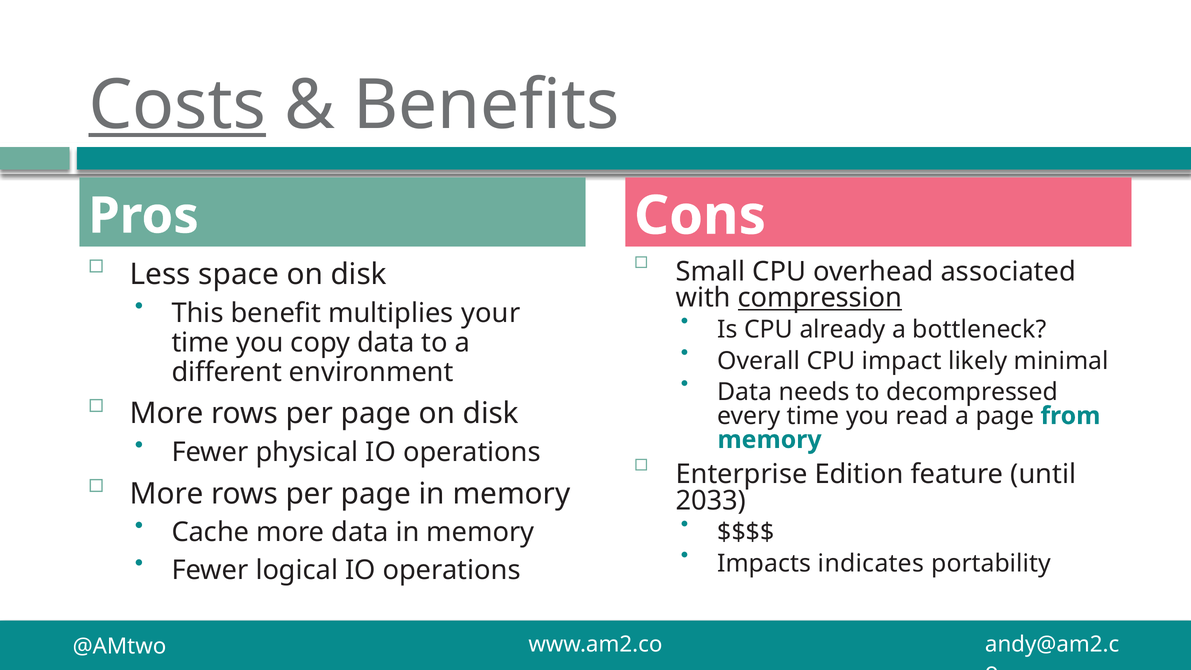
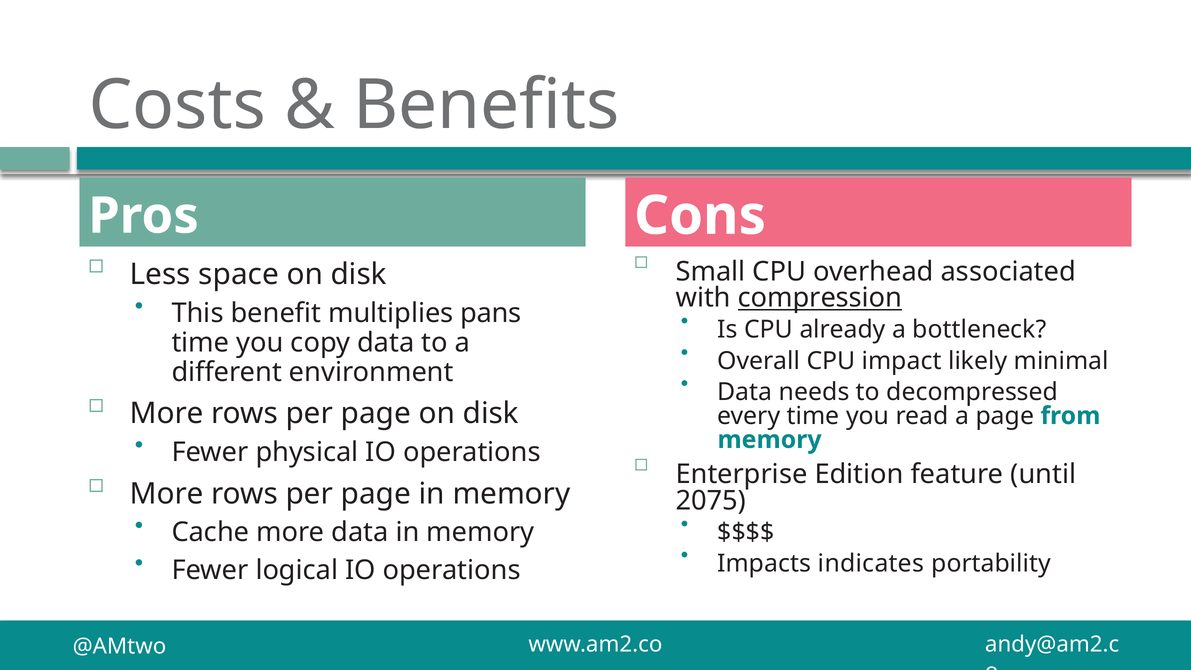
Costs underline: present -> none
your: your -> pans
2033: 2033 -> 2075
